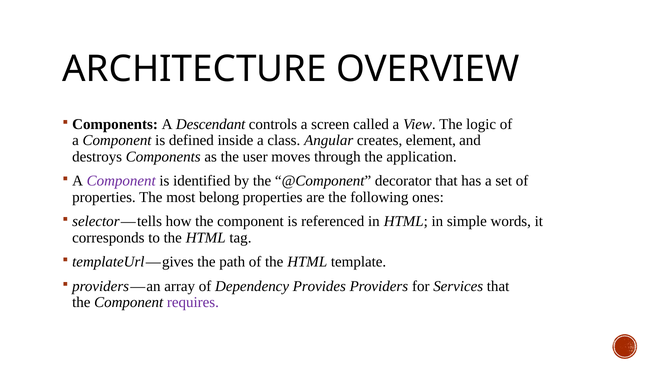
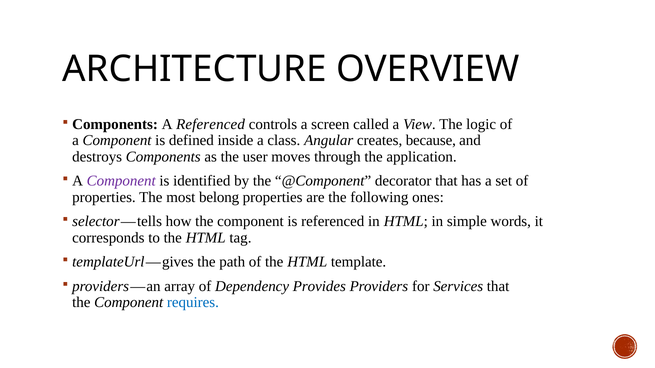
A Descendant: Descendant -> Referenced
element: element -> because
requires colour: purple -> blue
